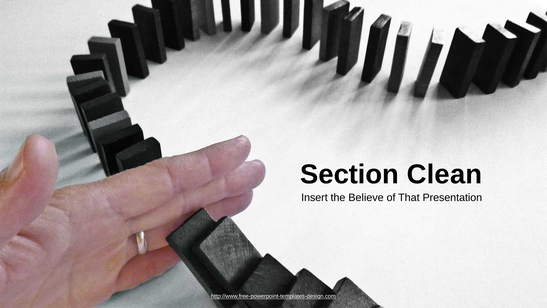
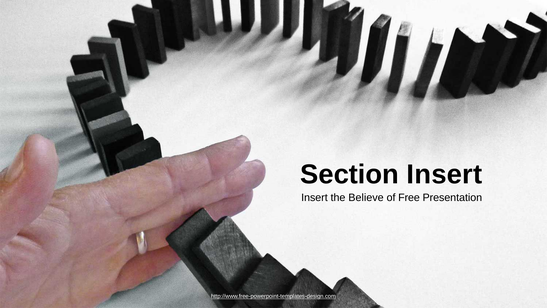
Section Clean: Clean -> Insert
That: That -> Free
